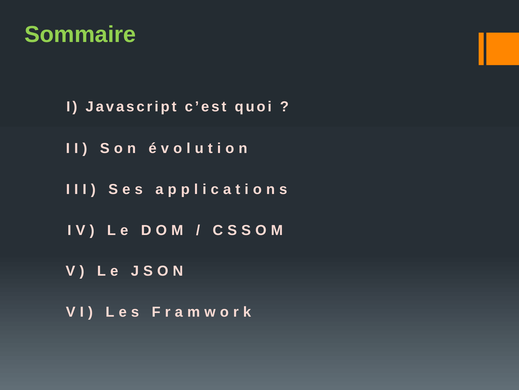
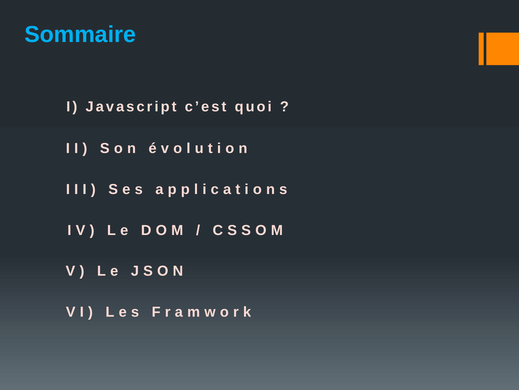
Sommaire colour: light green -> light blue
